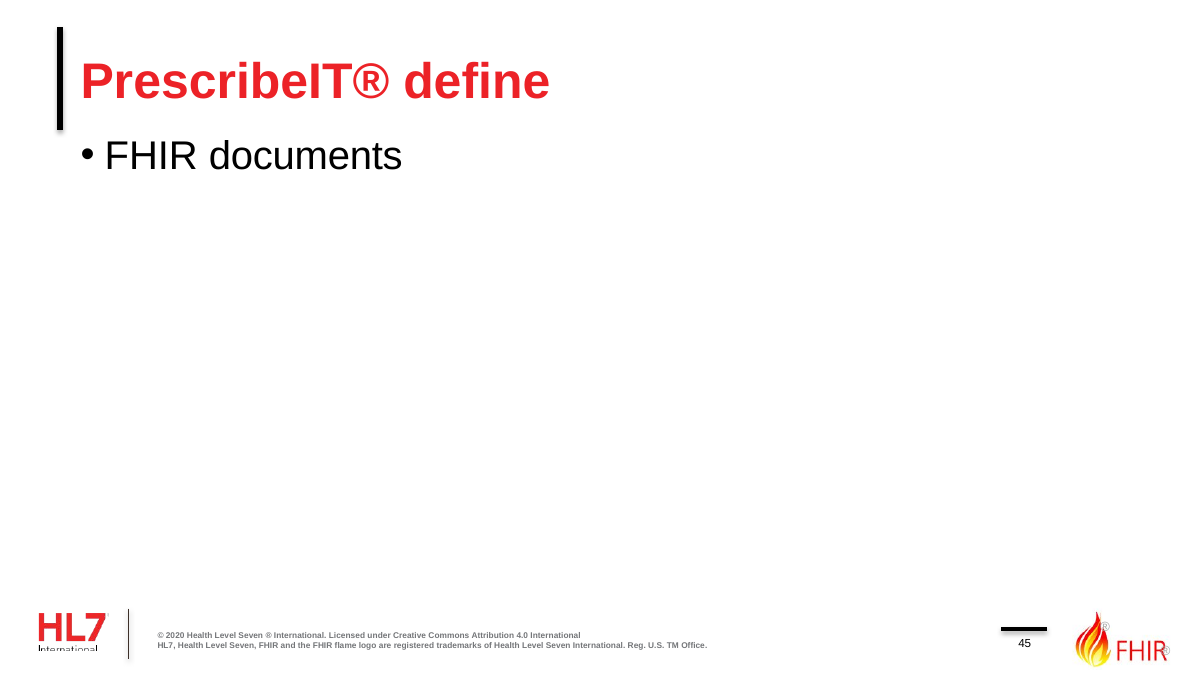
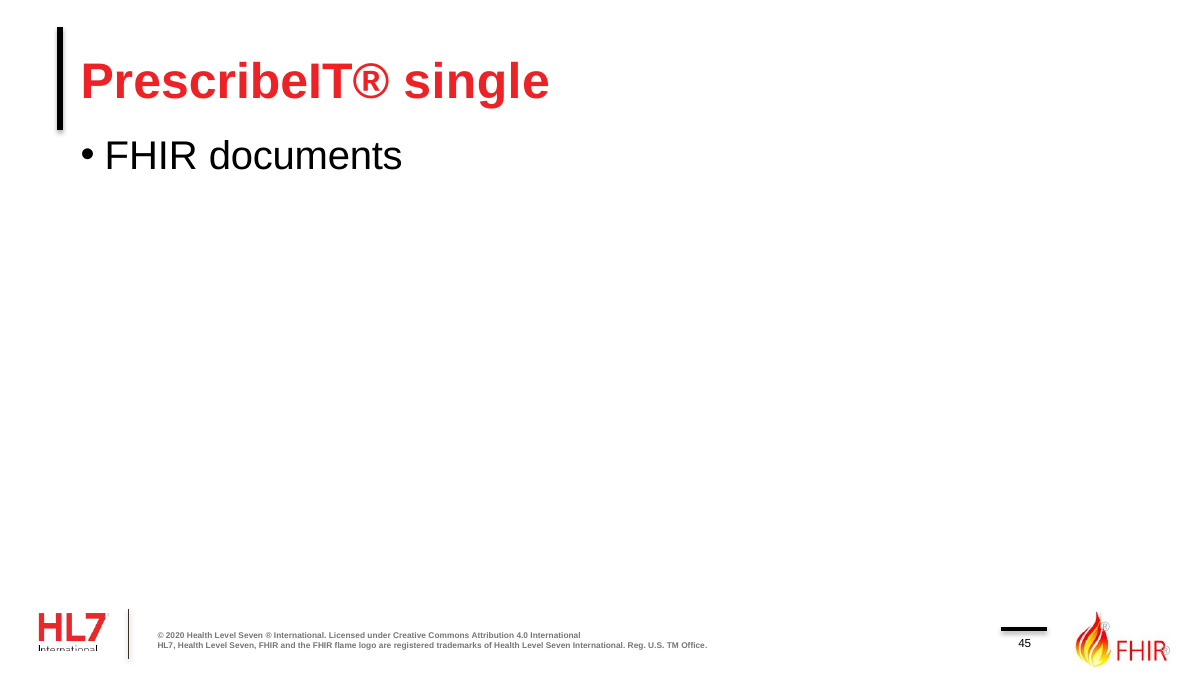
define: define -> single
